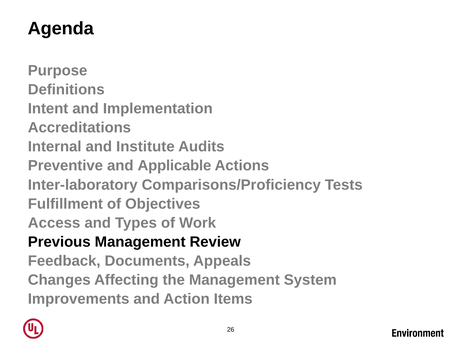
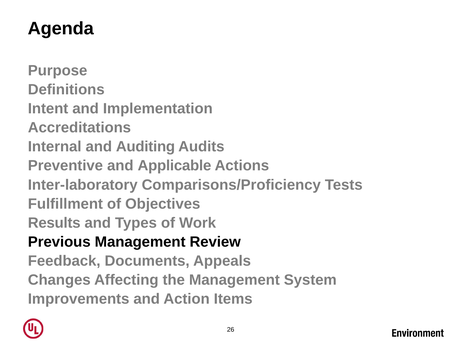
Institute: Institute -> Auditing
Access: Access -> Results
